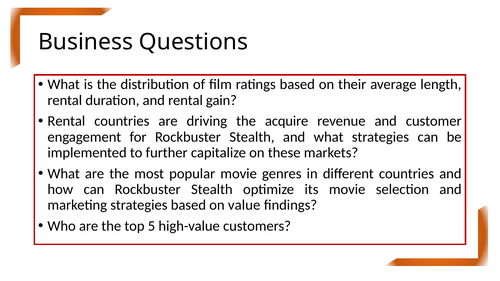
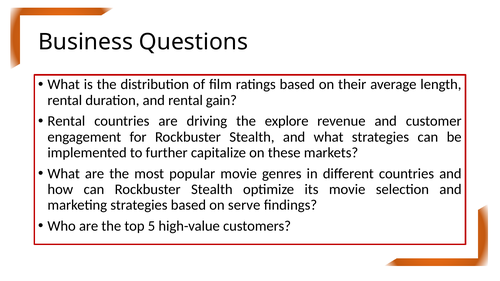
acquire: acquire -> explore
value: value -> serve
